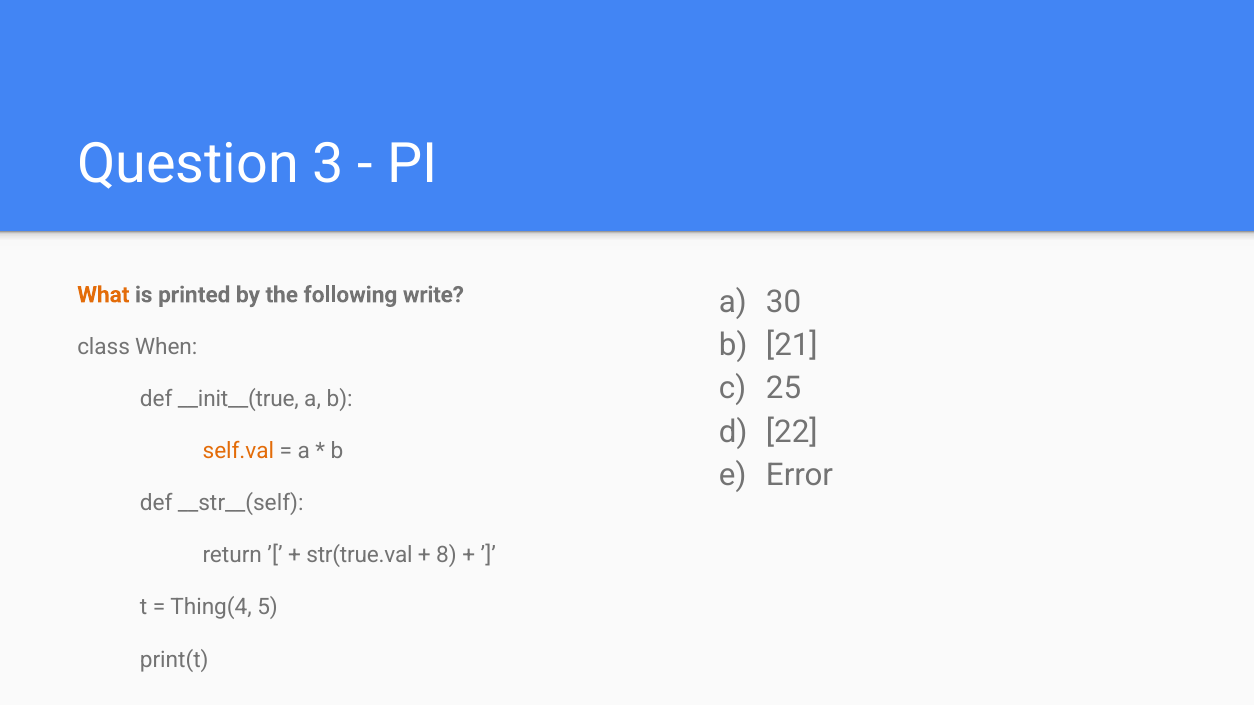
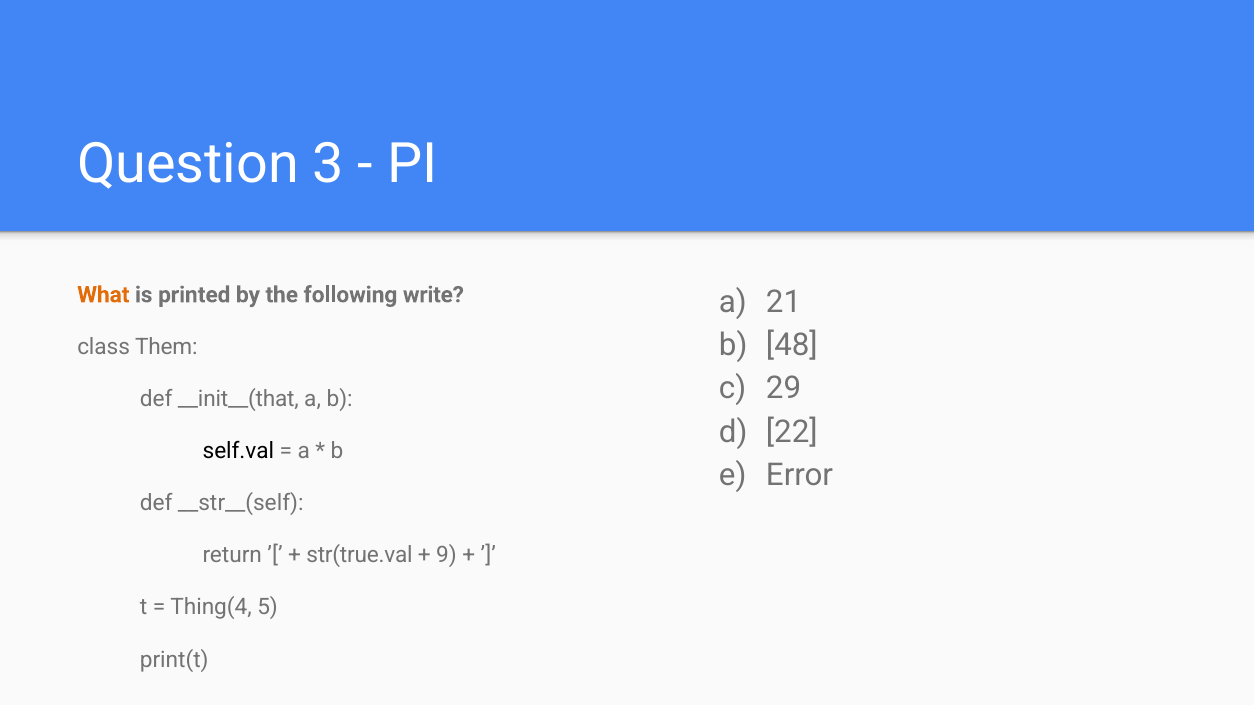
30: 30 -> 21
21: 21 -> 48
When: When -> Them
25: 25 -> 29
__init__(true: __init__(true -> __init__(that
self.val colour: orange -> black
8: 8 -> 9
